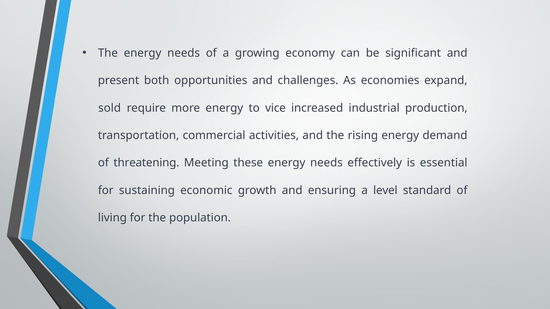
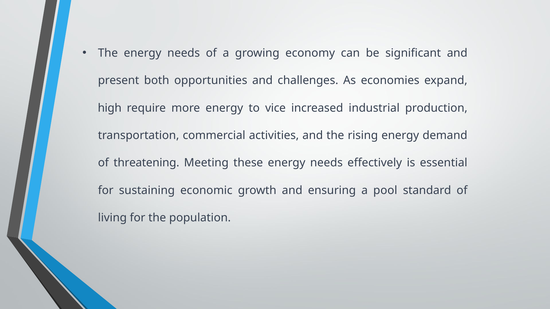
sold: sold -> high
level: level -> pool
